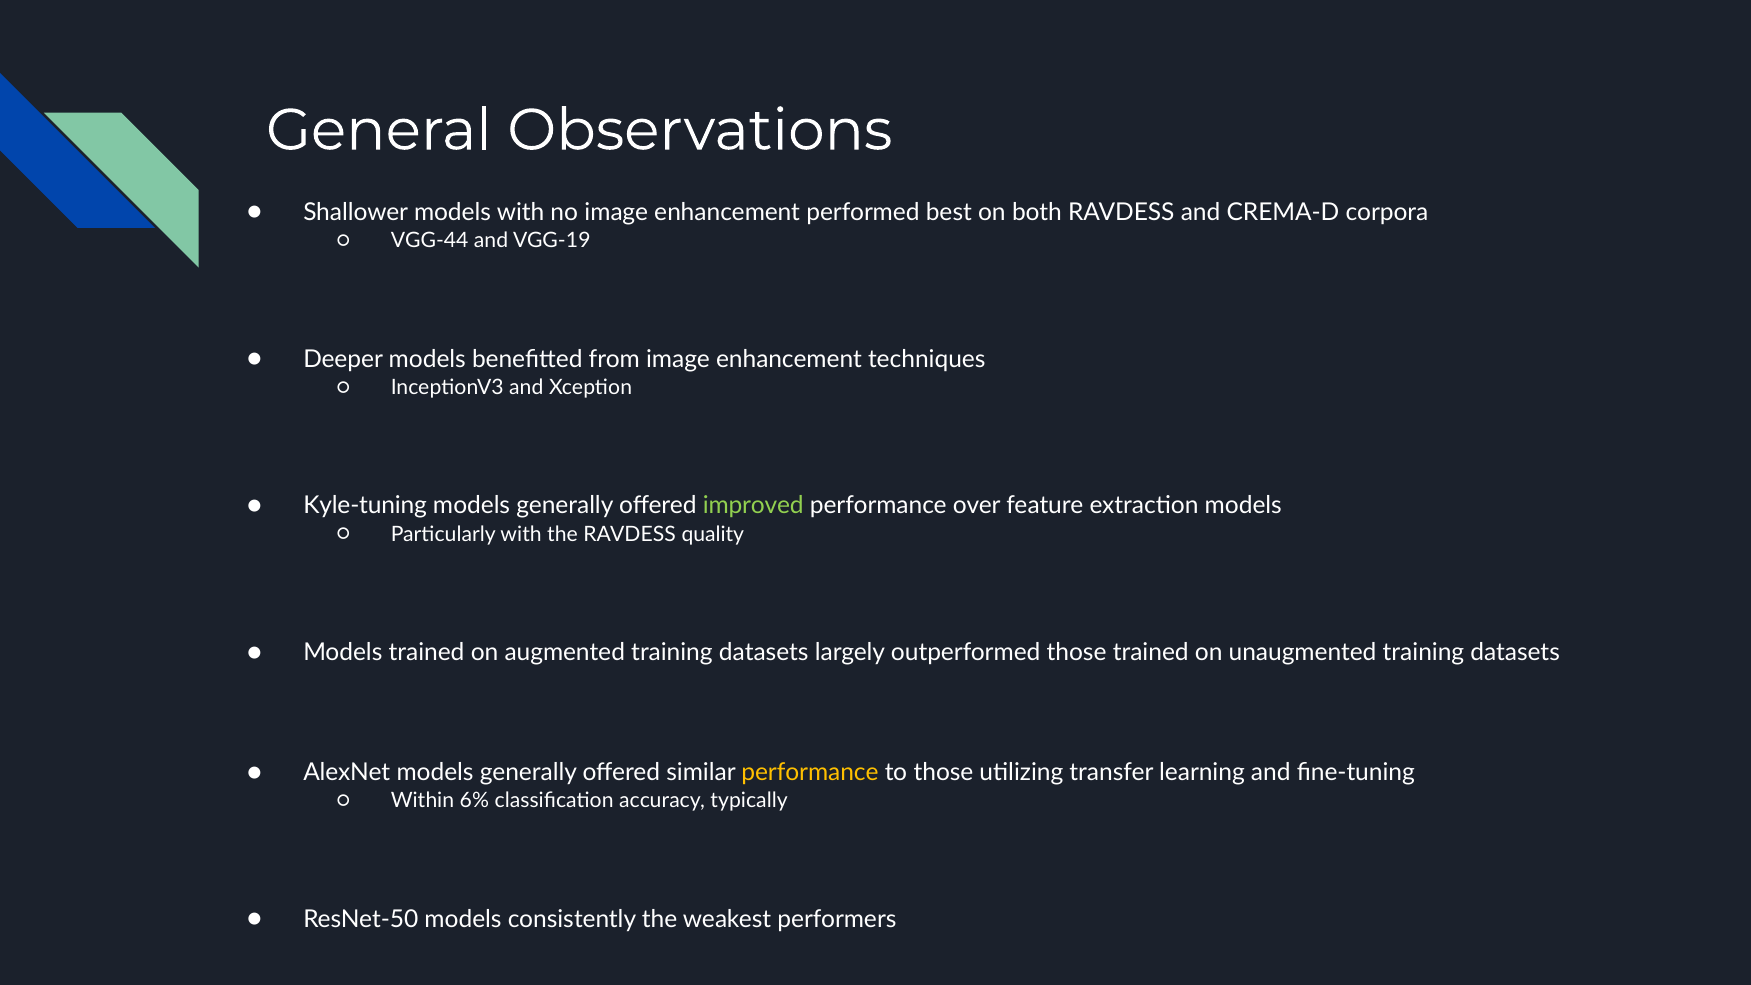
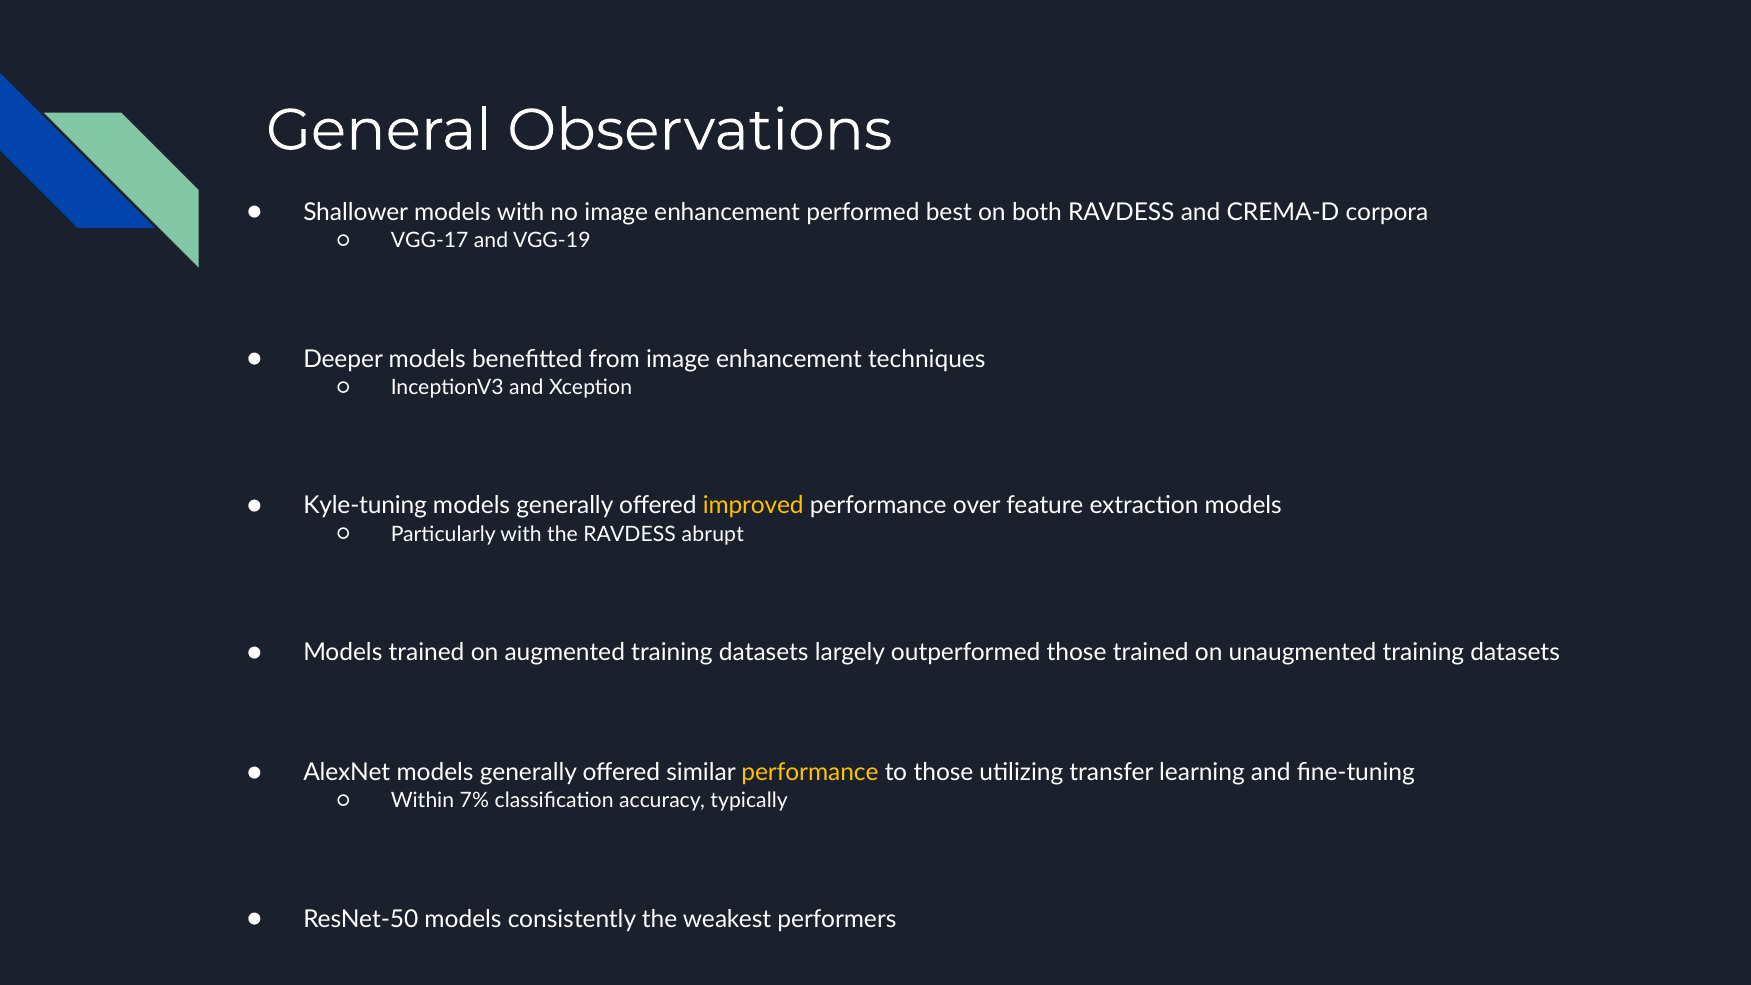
VGG-44: VGG-44 -> VGG-17
improved colour: light green -> yellow
quality: quality -> abrupt
6%: 6% -> 7%
